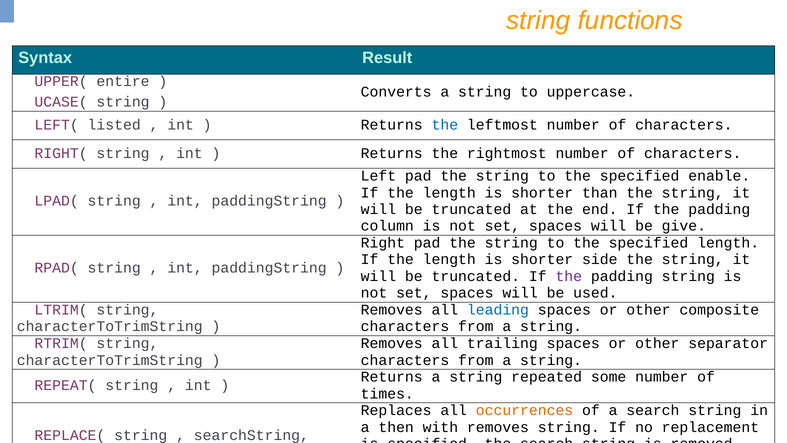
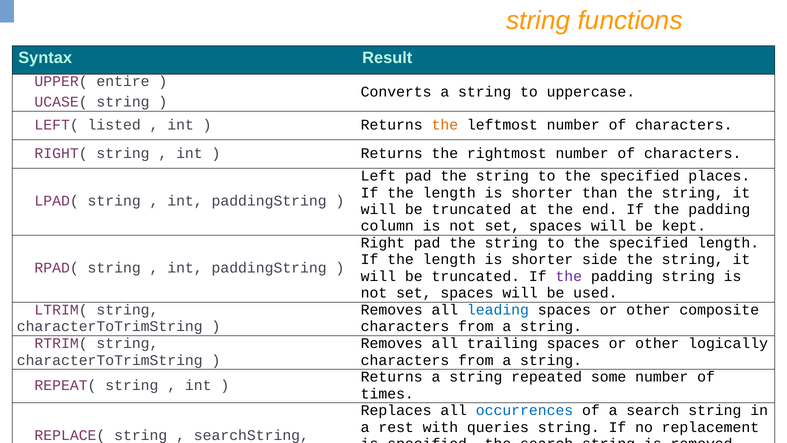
the at (445, 125) colour: blue -> orange
enable: enable -> places
give: give -> kept
separator: separator -> logically
occurrences colour: orange -> blue
then: then -> rest
with removes: removes -> queries
